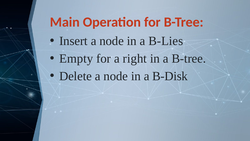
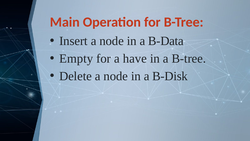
B-Lies: B-Lies -> B-Data
right: right -> have
